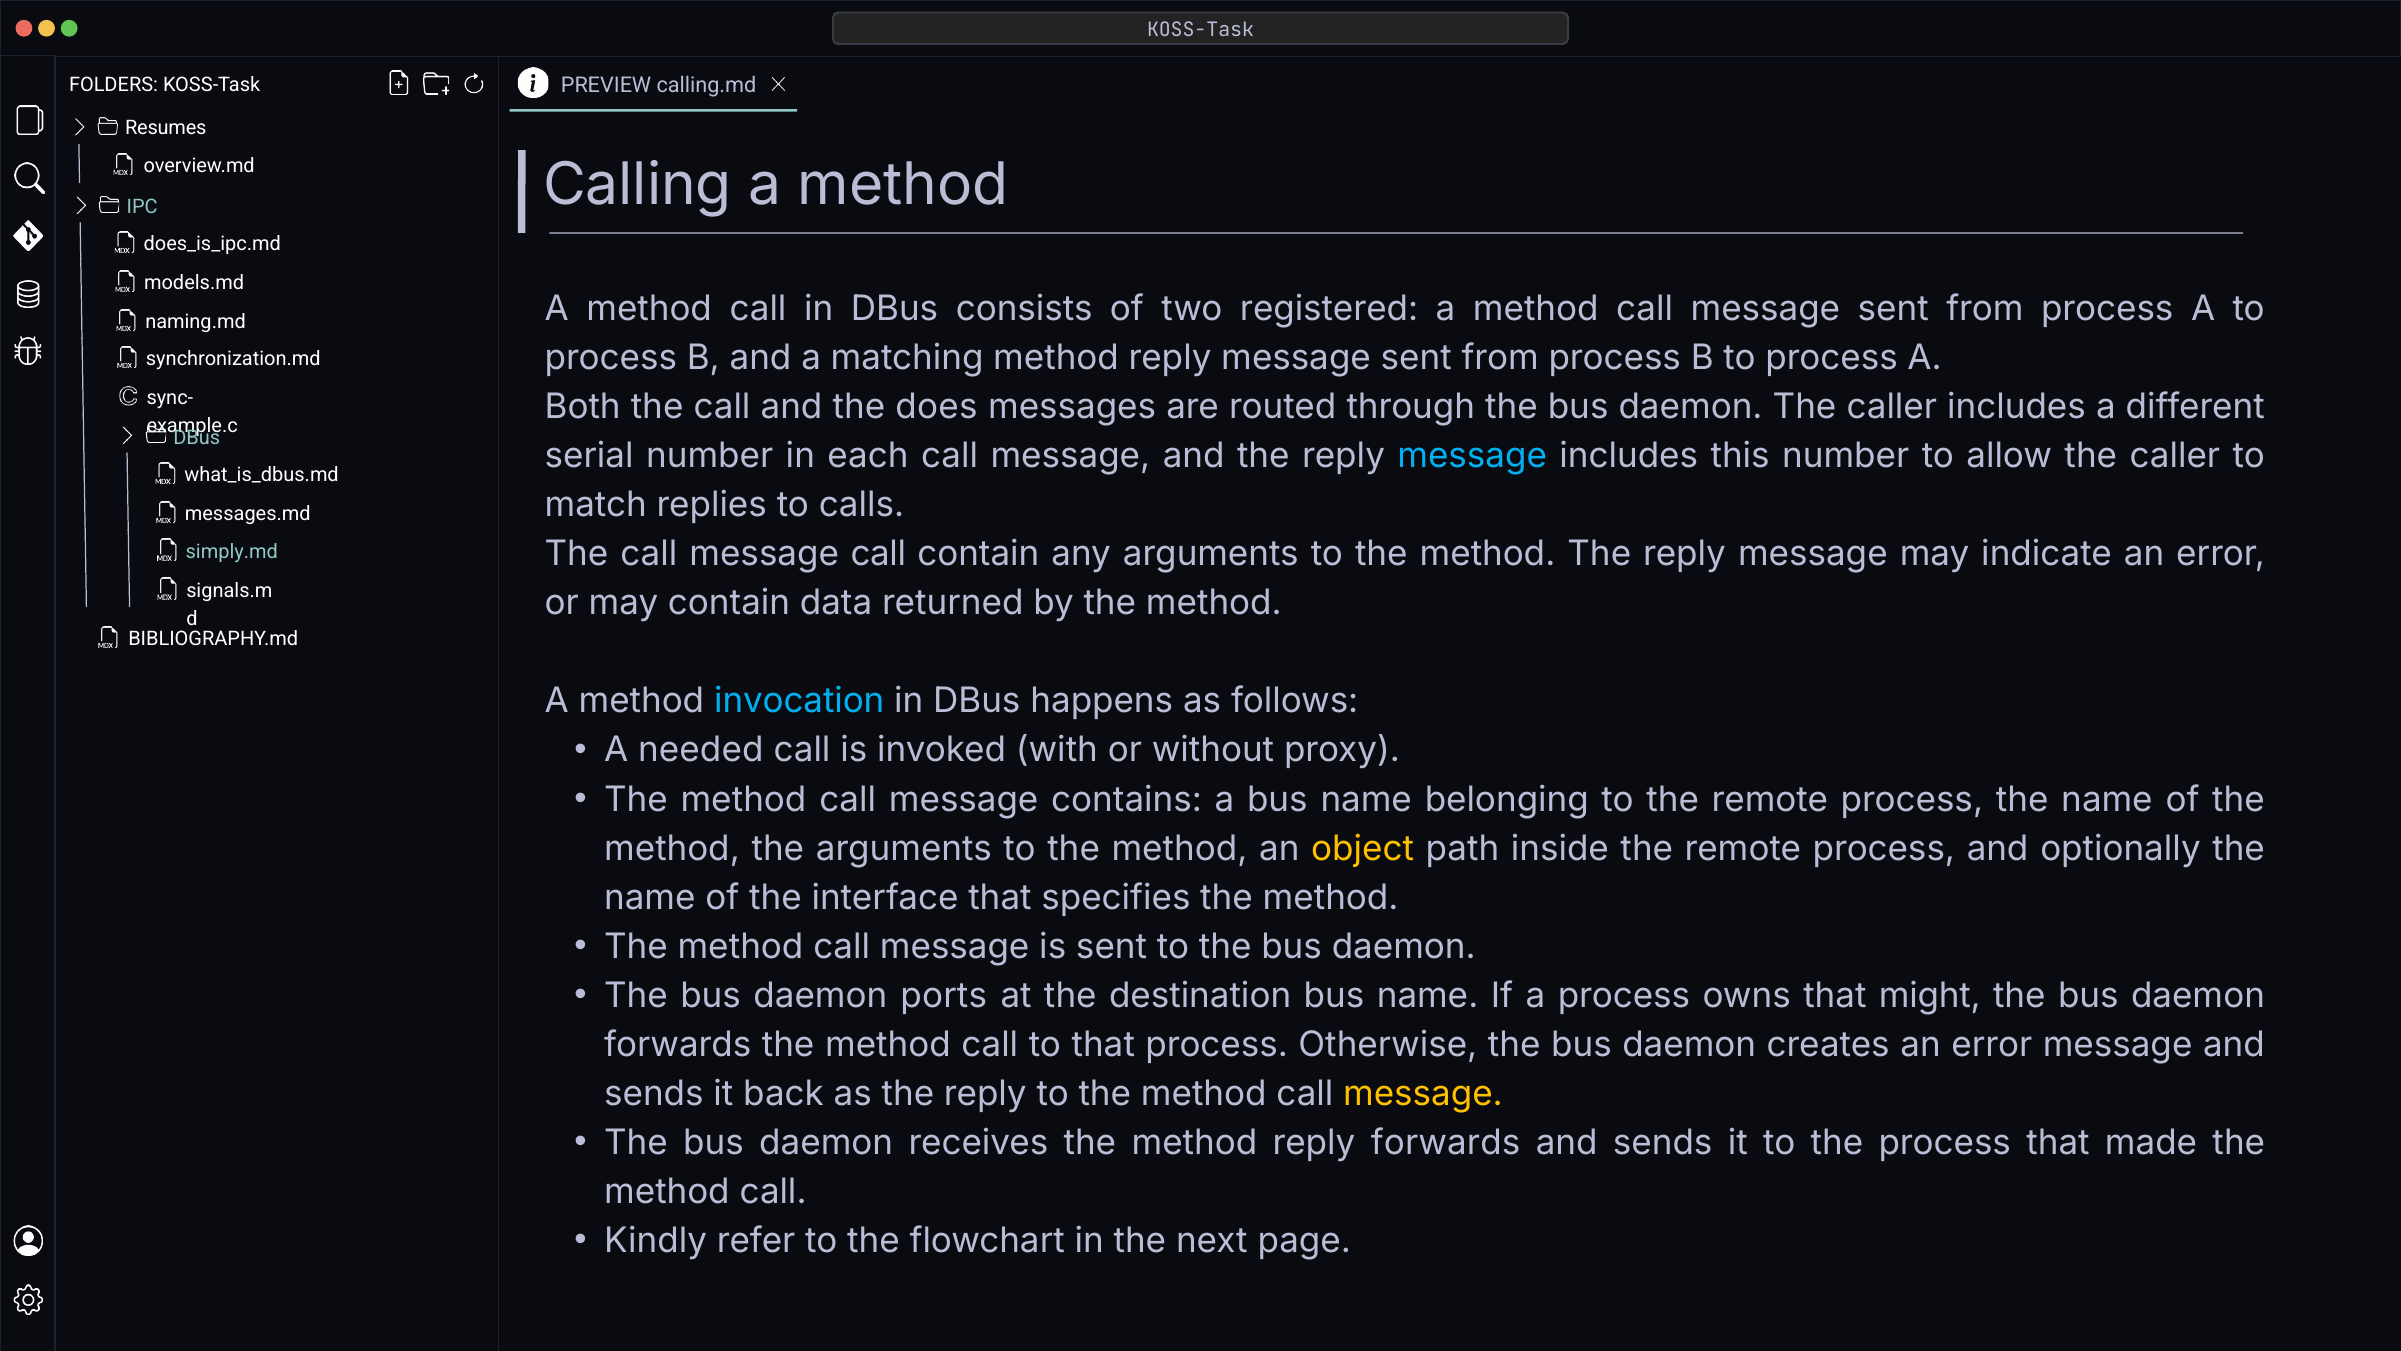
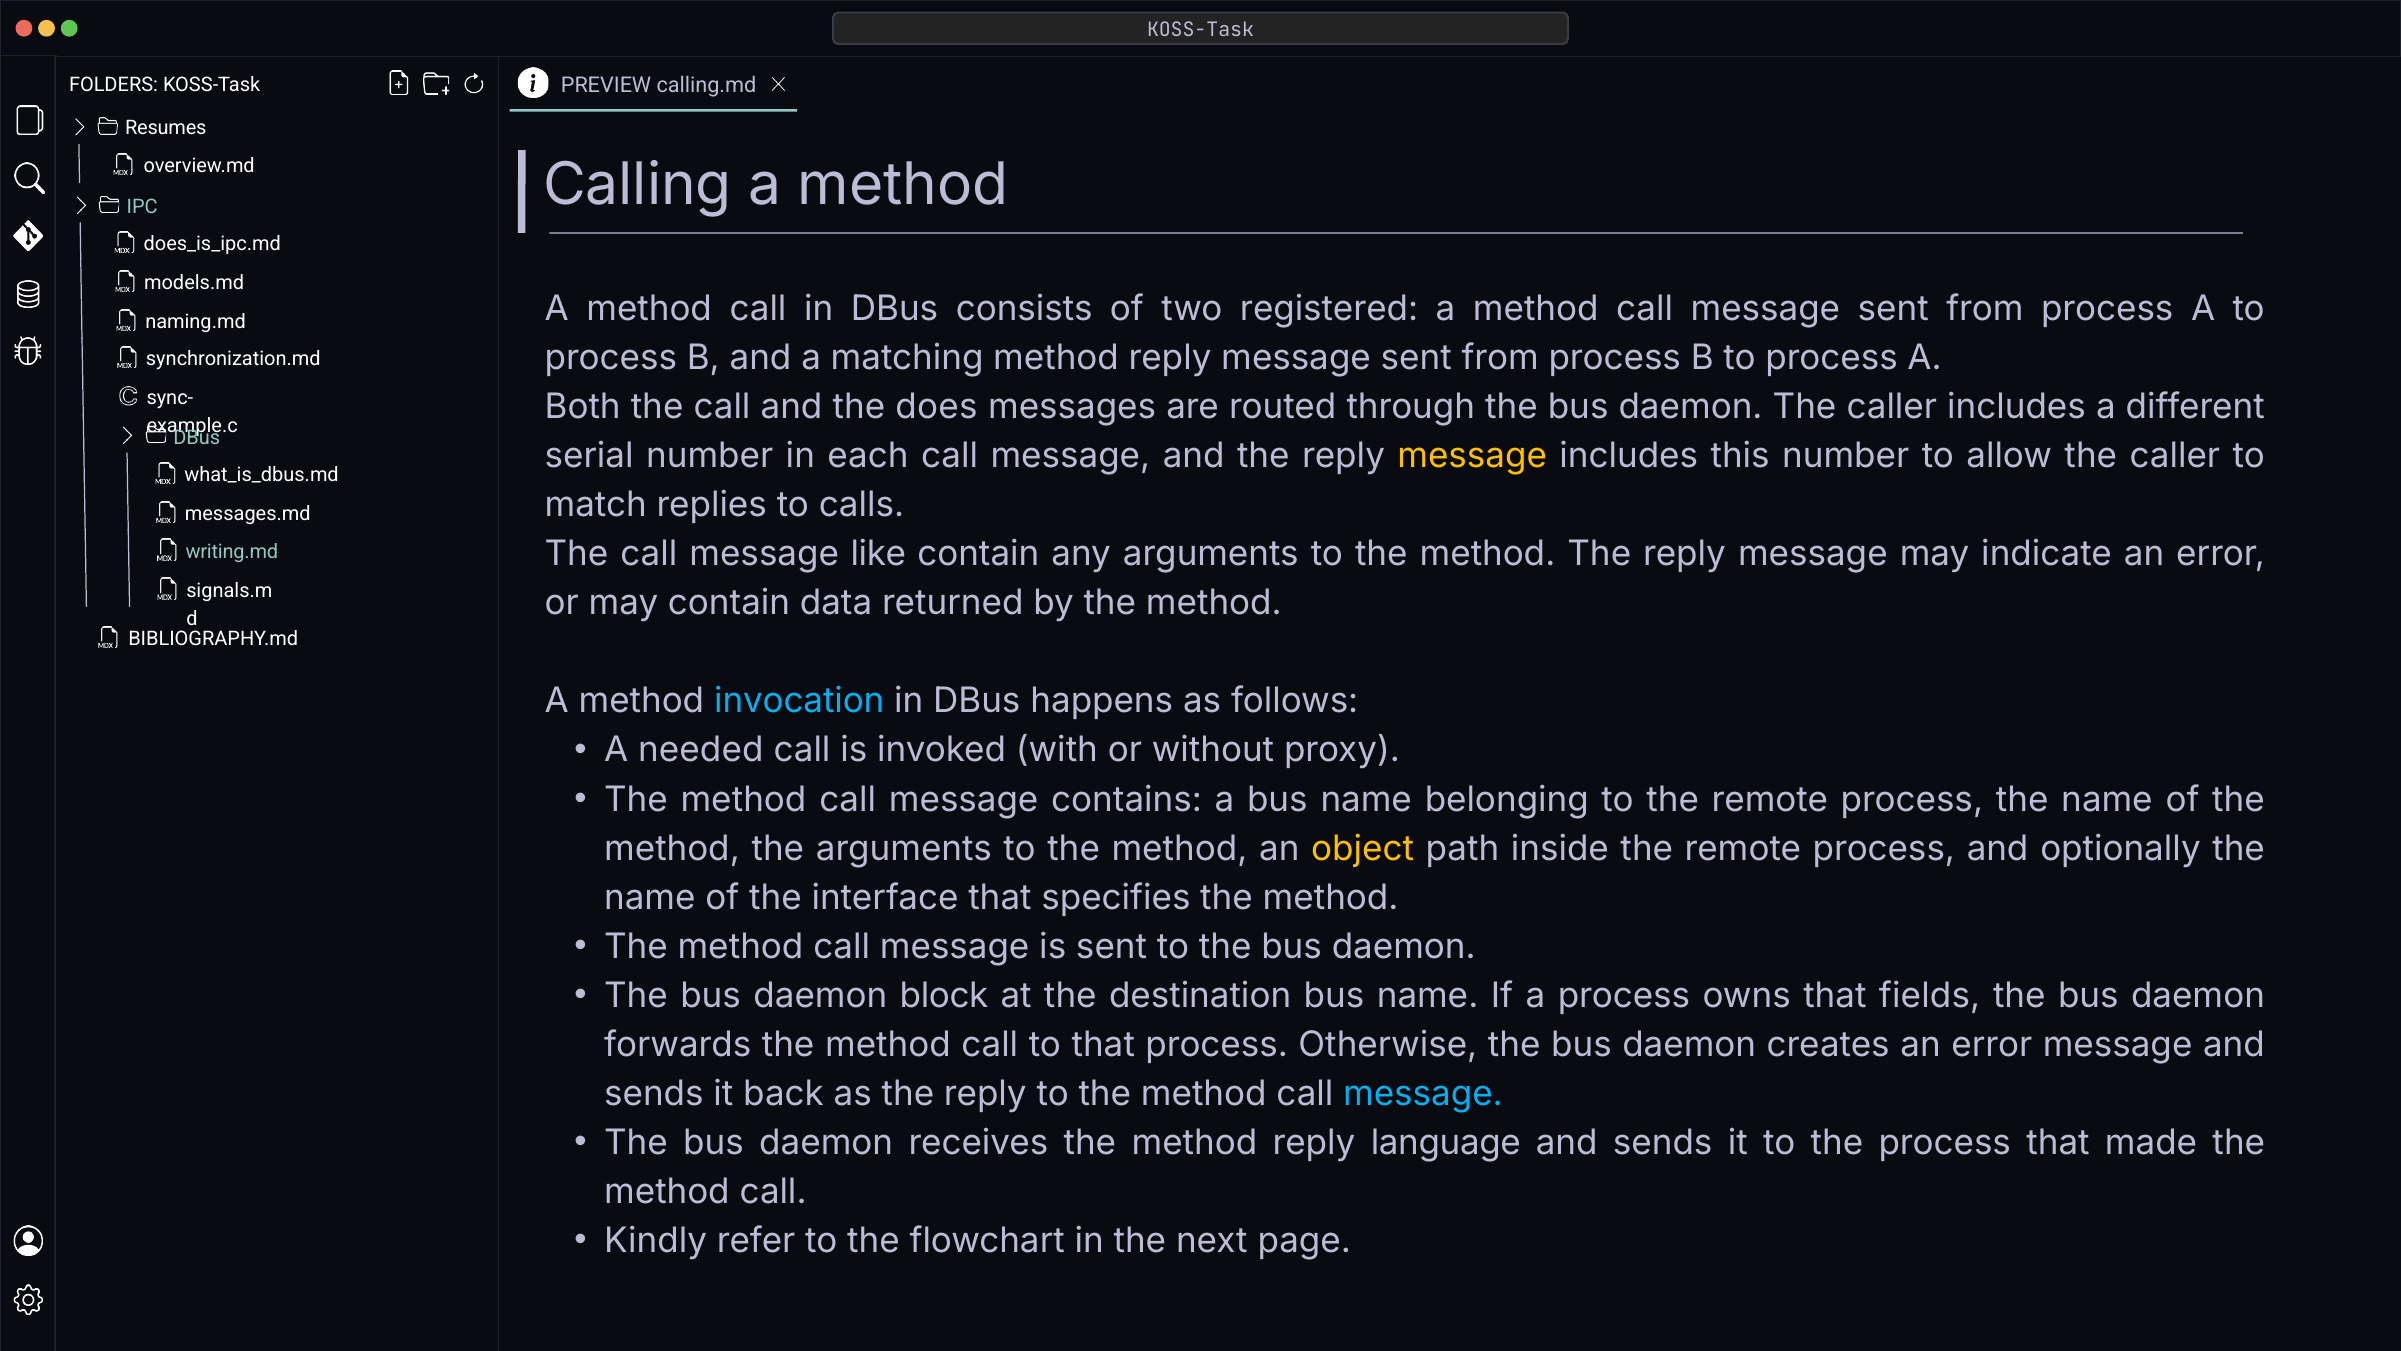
message at (1472, 456) colour: light blue -> yellow
message call: call -> like
simply.md: simply.md -> writing.md
ports: ports -> block
might: might -> fields
message at (1423, 1093) colour: yellow -> light blue
reply forwards: forwards -> language
